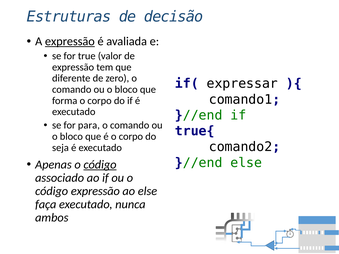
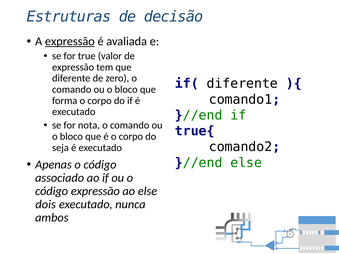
if( expressar: expressar -> diferente
para: para -> nota
código at (100, 165) underline: present -> none
faça: faça -> dois
